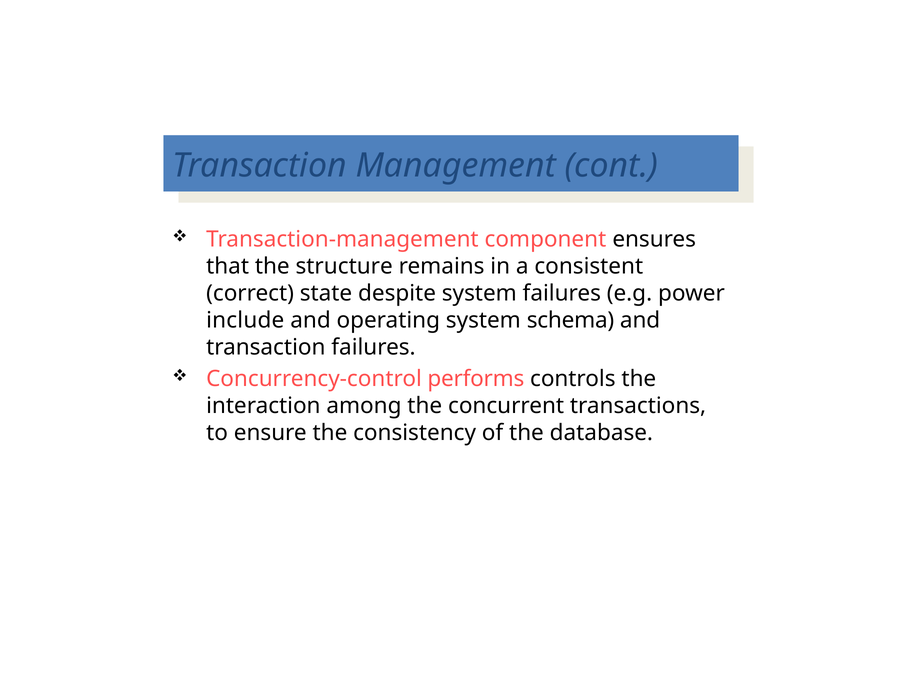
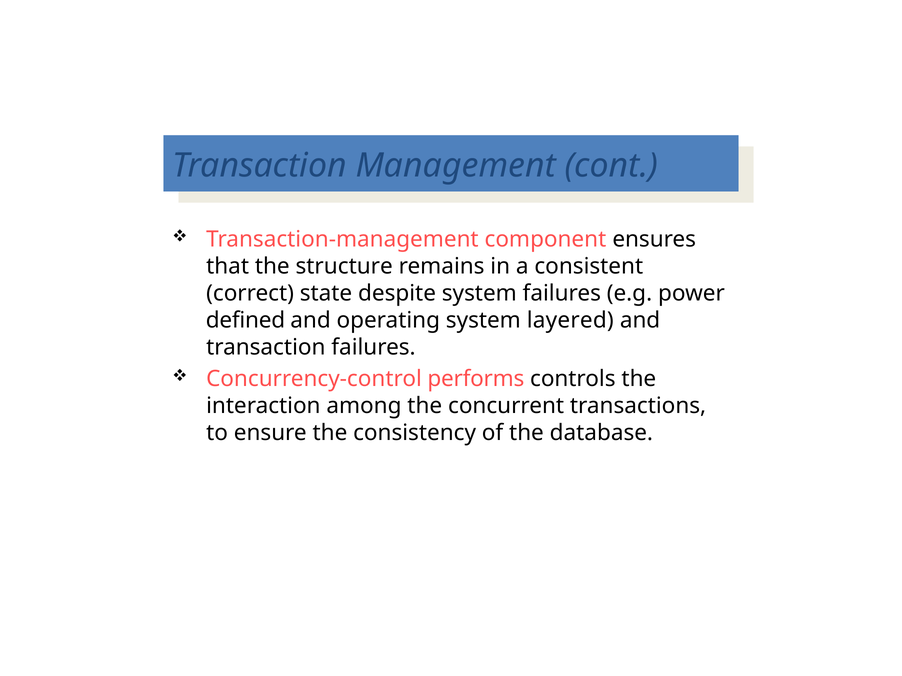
include: include -> defined
schema: schema -> layered
